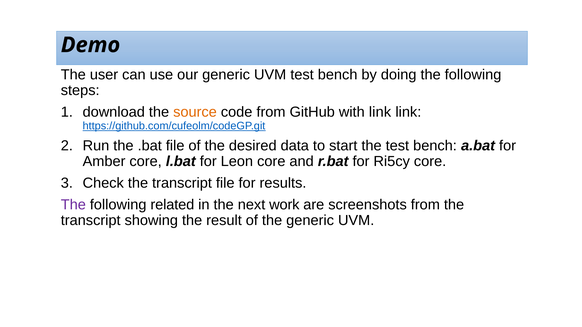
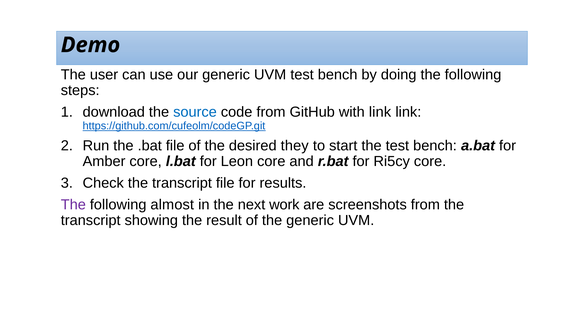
source colour: orange -> blue
data: data -> they
related: related -> almost
